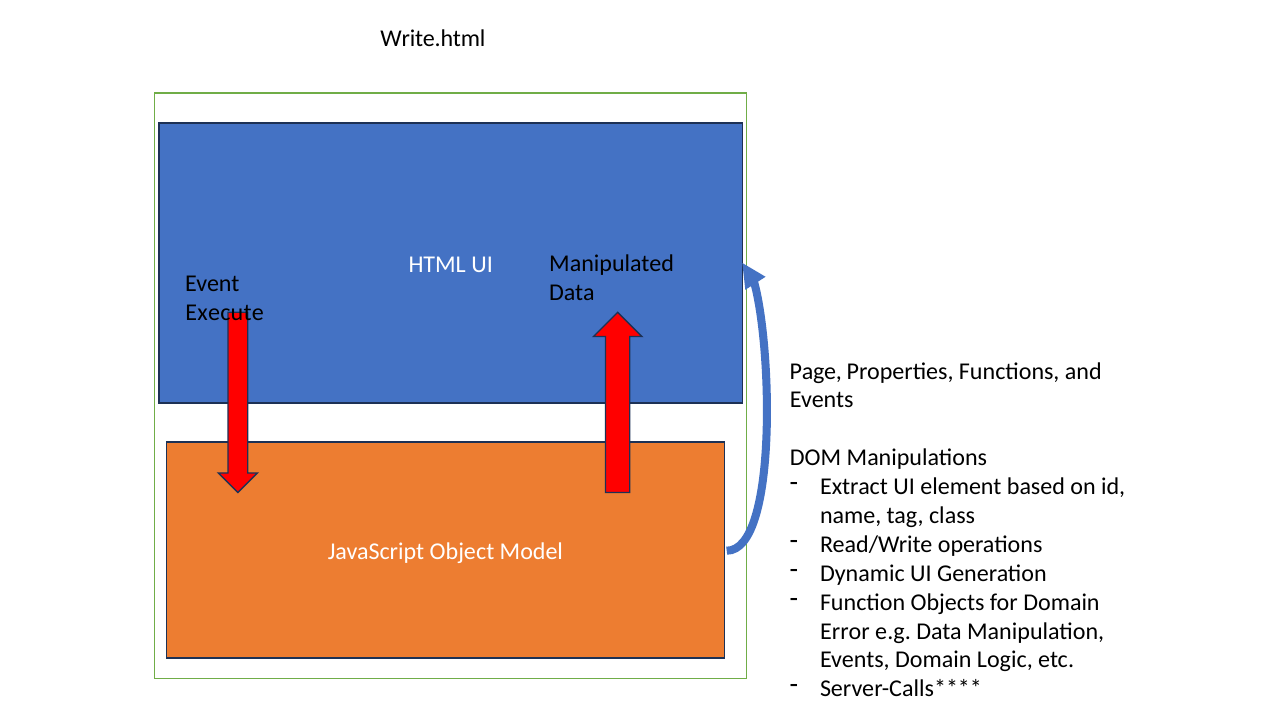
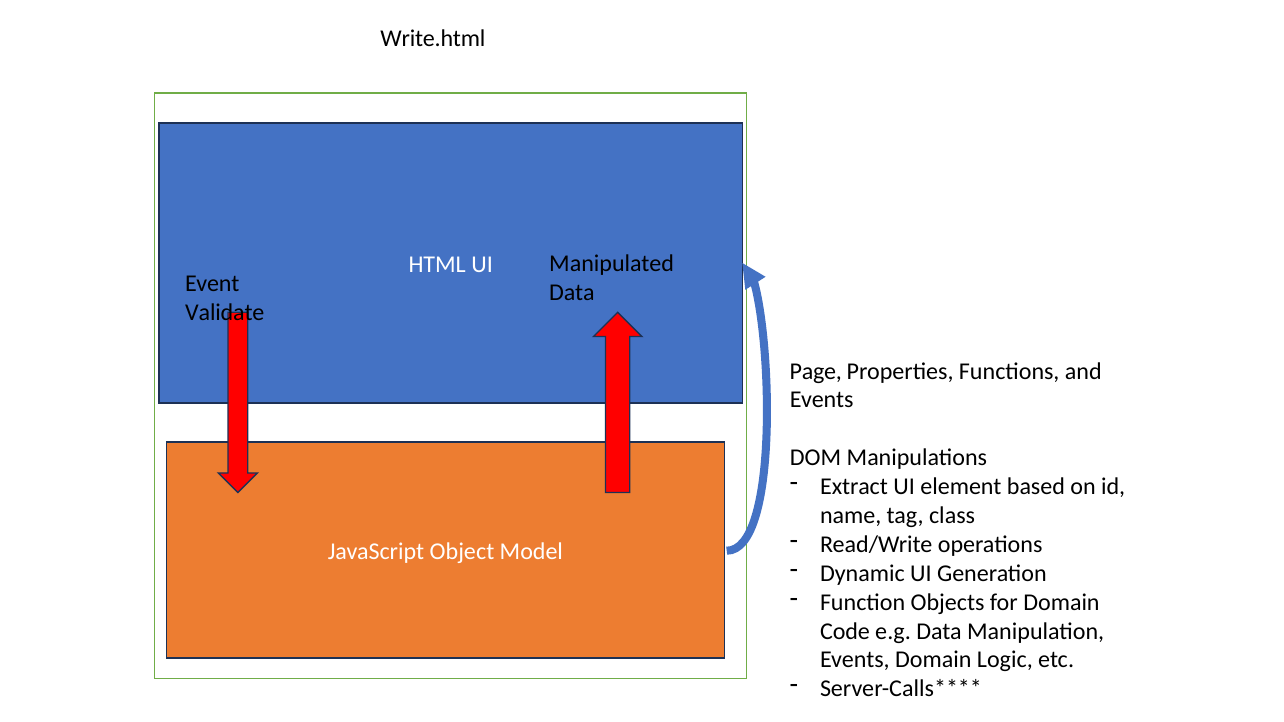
Execute: Execute -> Validate
Error: Error -> Code
